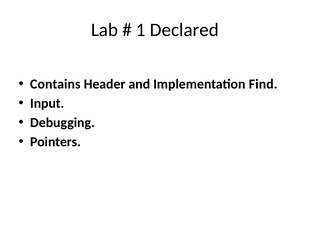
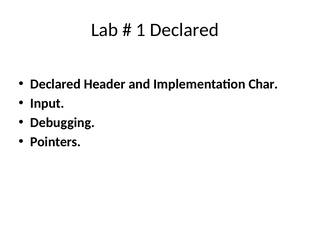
Contains at (55, 84): Contains -> Declared
Find: Find -> Char
